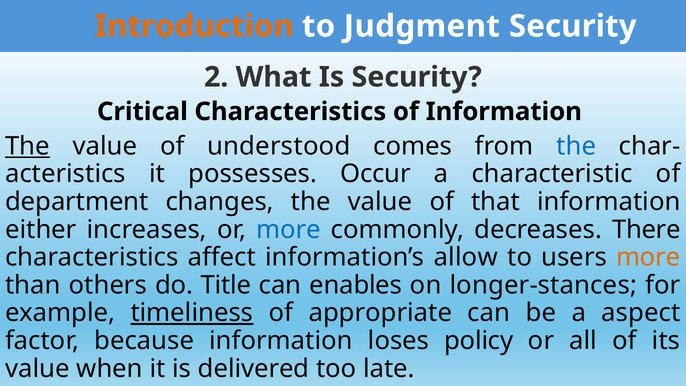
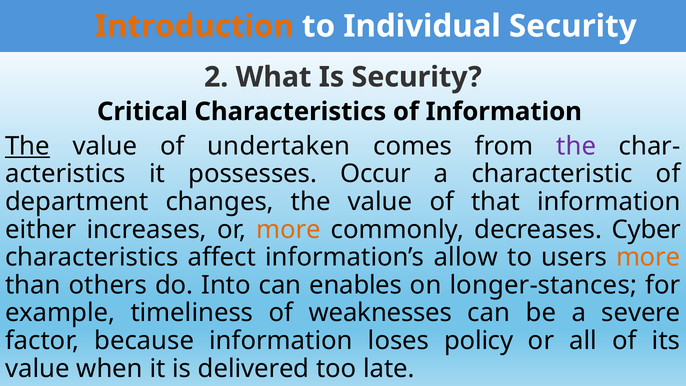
Judgment: Judgment -> Individual
understood: understood -> undertaken
the at (576, 146) colour: blue -> purple
more at (289, 229) colour: blue -> orange
There: There -> Cyber
Title: Title -> Into
timeliness underline: present -> none
appropriate: appropriate -> weaknesses
aspect: aspect -> severe
